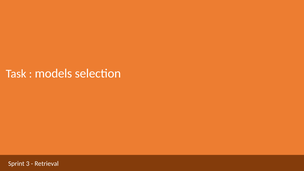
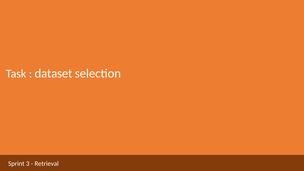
models: models -> dataset
